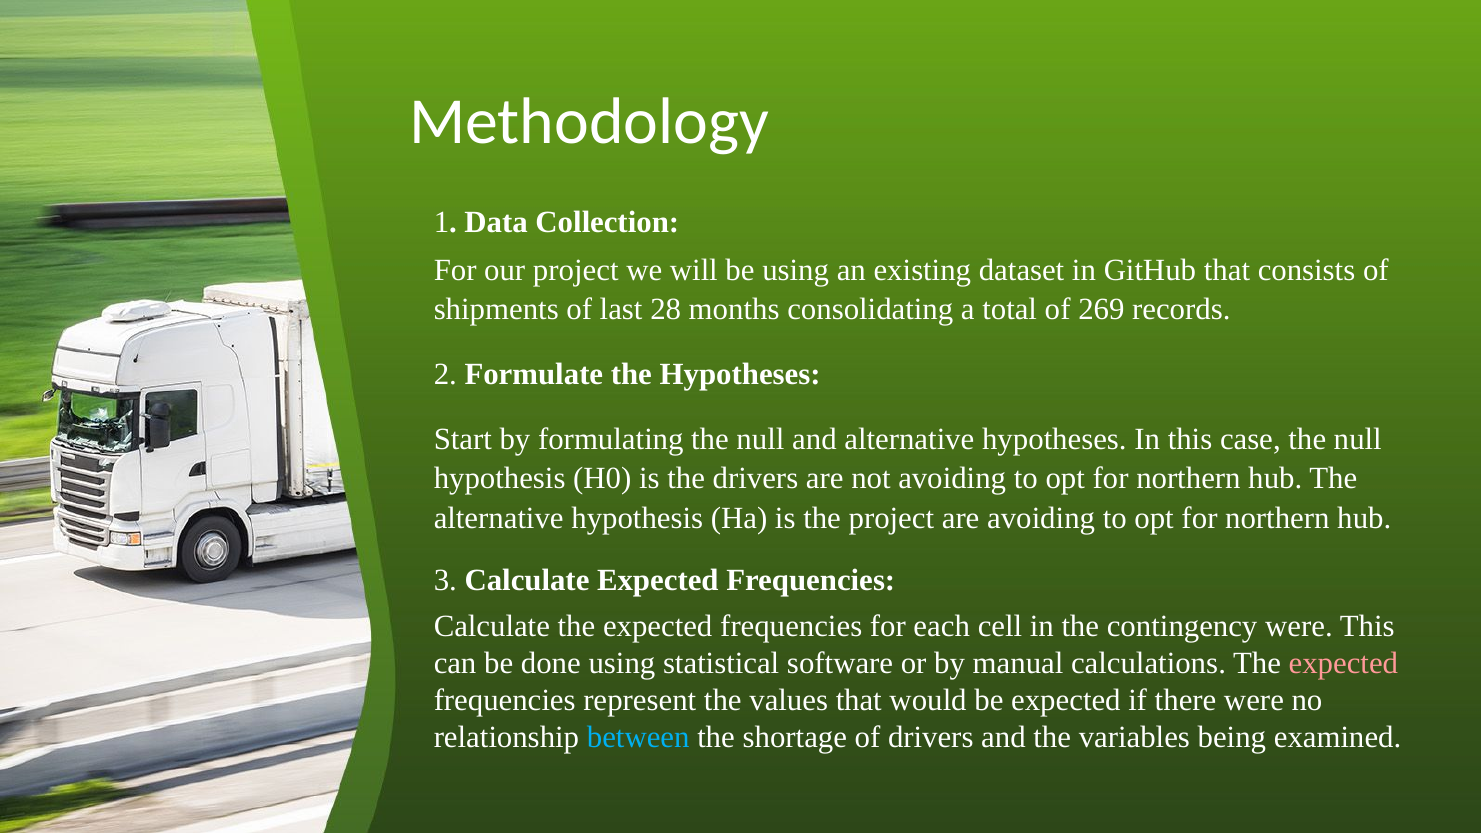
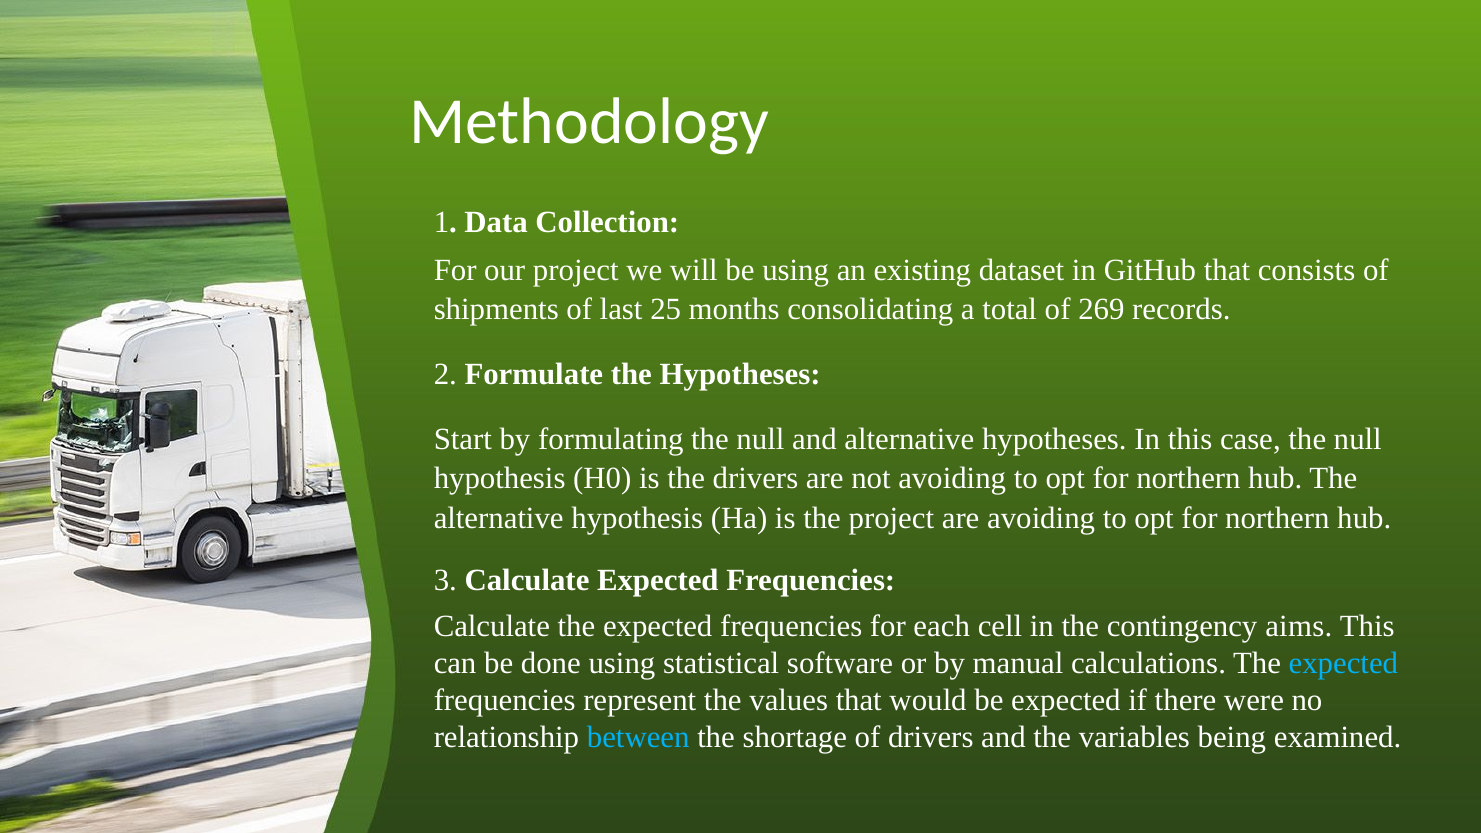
28: 28 -> 25
contingency were: were -> aims
expected at (1343, 663) colour: pink -> light blue
